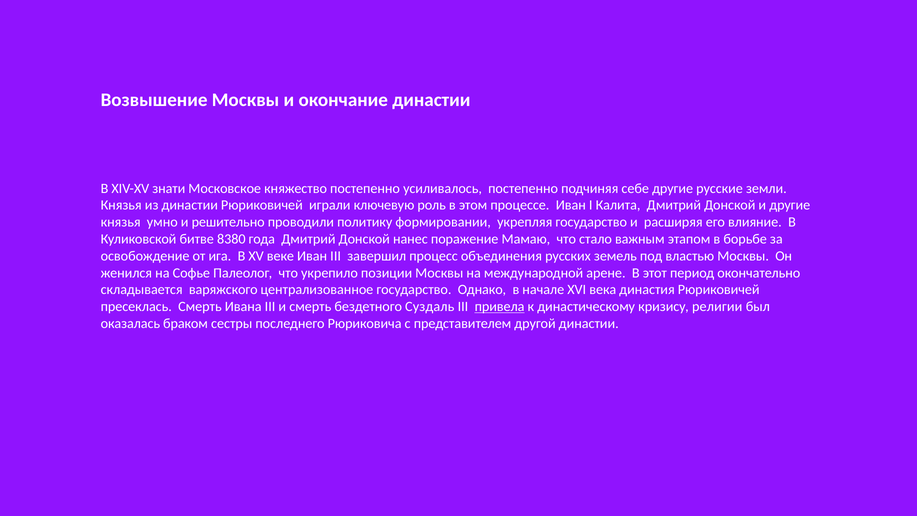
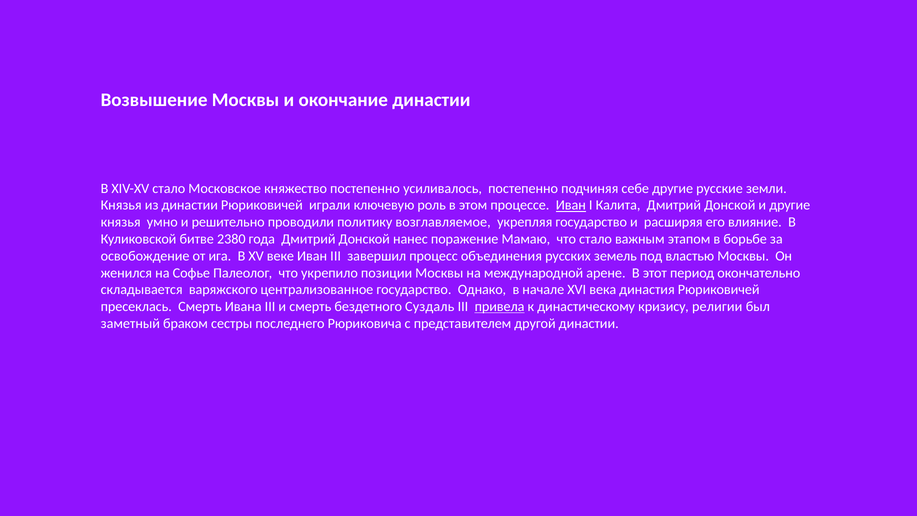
XIV-XV знати: знати -> стало
Иван at (571, 205) underline: none -> present
формировании: формировании -> возглавляемое
8380: 8380 -> 2380
оказалась: оказалась -> заметный
